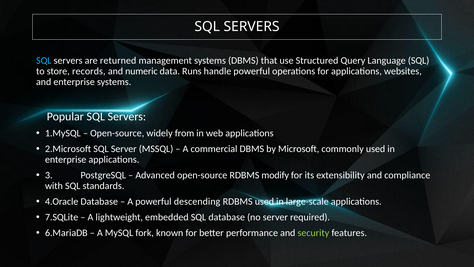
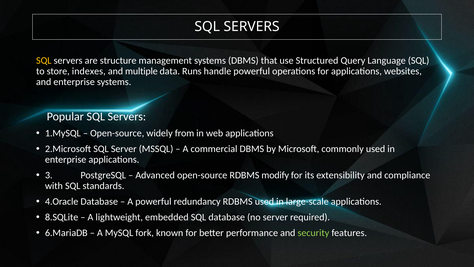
SQL at (44, 61) colour: light blue -> yellow
returned: returned -> structure
records: records -> indexes
numeric: numeric -> multiple
descending: descending -> redundancy
7.SQLite: 7.SQLite -> 8.SQLite
